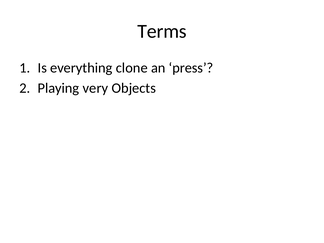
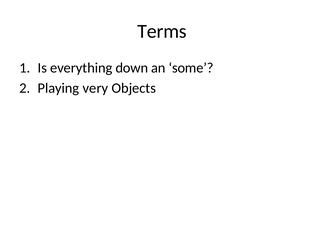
clone: clone -> down
press: press -> some
